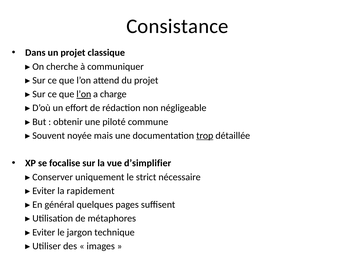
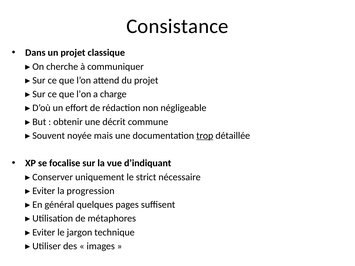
l’on at (84, 94) underline: present -> none
piloté: piloté -> décrit
d’simplifier: d’simplifier -> d’indiquant
rapidement: rapidement -> progression
